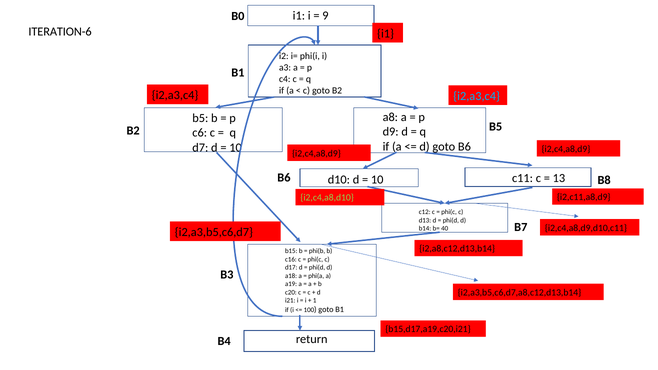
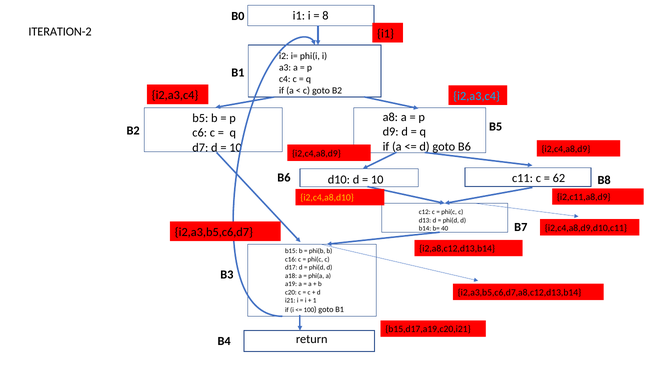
9: 9 -> 8
ITERATION-6: ITERATION-6 -> ITERATION-2
13: 13 -> 62
i2,c4,a8,d10 colour: light green -> yellow
